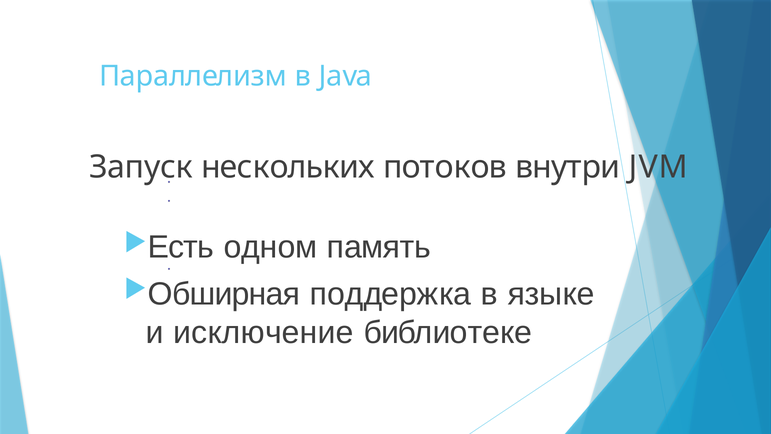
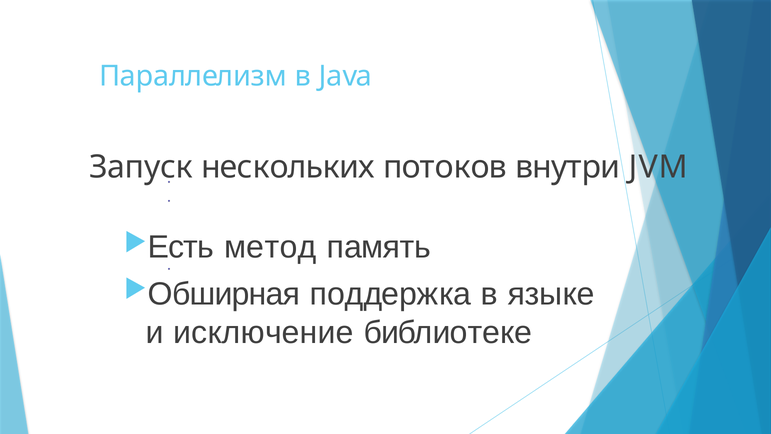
одном: одном -> метод
